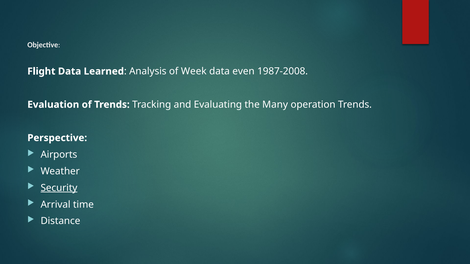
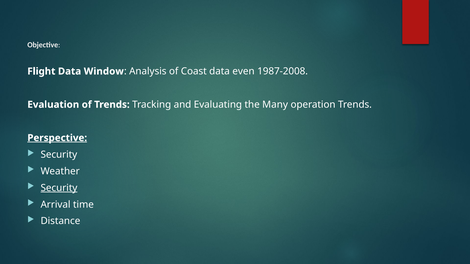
Learned: Learned -> Window
Week: Week -> Coast
Perspective underline: none -> present
Airports at (59, 155): Airports -> Security
